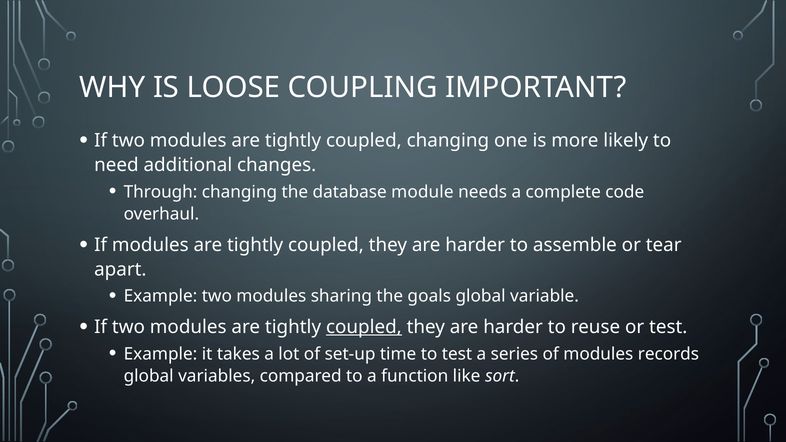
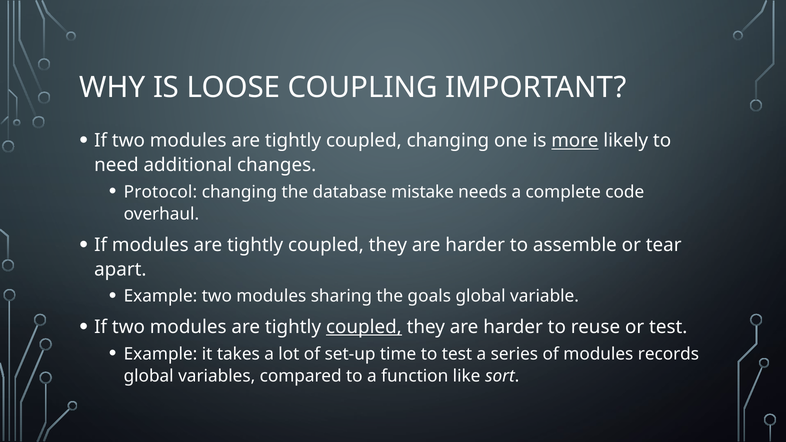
more underline: none -> present
Through: Through -> Protocol
module: module -> mistake
